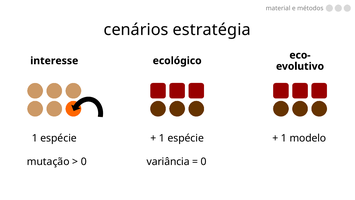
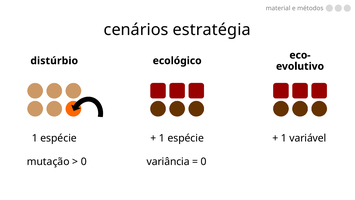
interesse: interesse -> distúrbio
modelo: modelo -> variável
